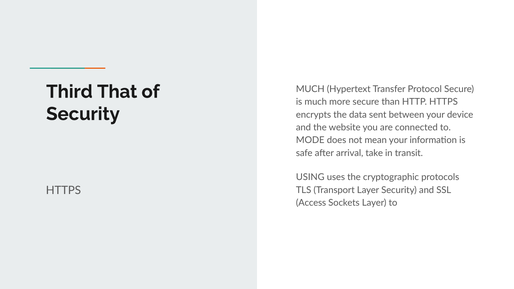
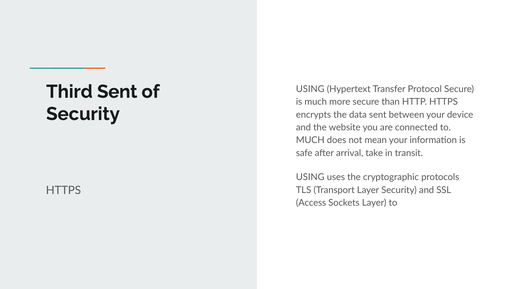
Third That: That -> Sent
MUCH at (310, 89): MUCH -> USING
MODE at (310, 140): MODE -> MUCH
